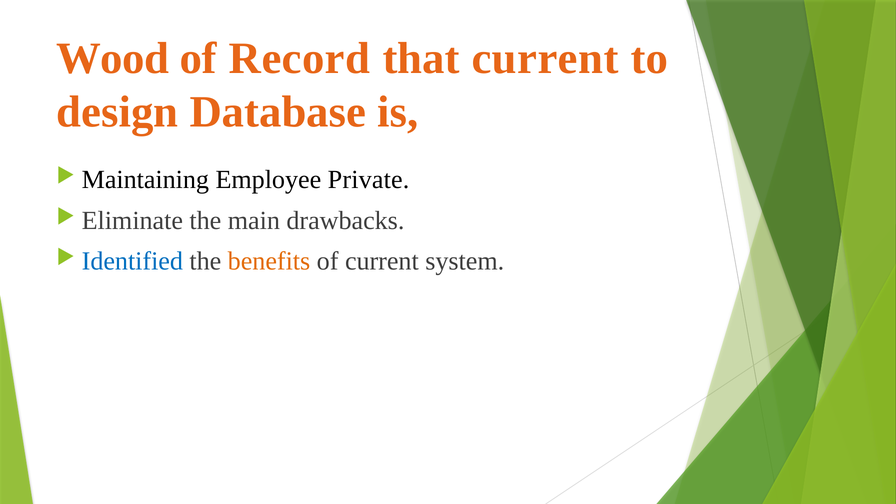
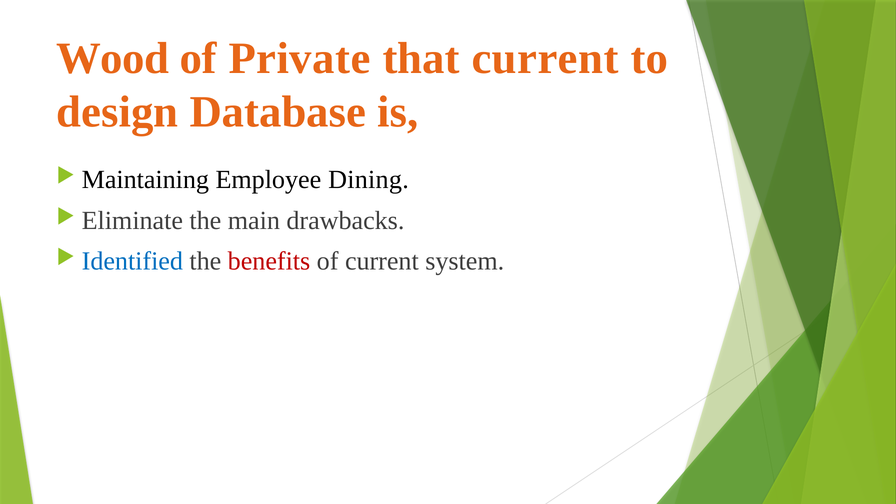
Record: Record -> Private
Private: Private -> Dining
benefits colour: orange -> red
